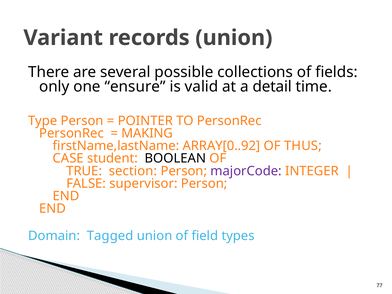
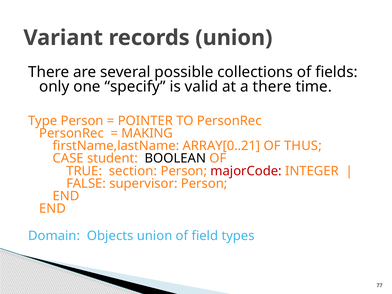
ensure: ensure -> specify
a detail: detail -> there
ARRAY[0..92: ARRAY[0..92 -> ARRAY[0..21
majorCode colour: purple -> red
Tagged: Tagged -> Objects
